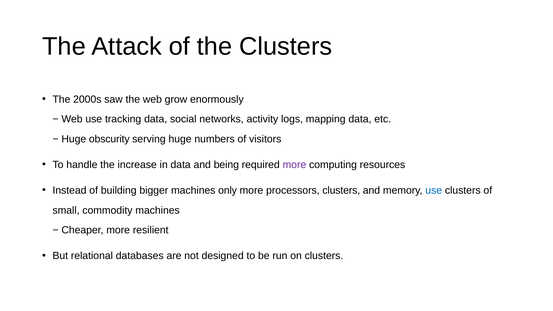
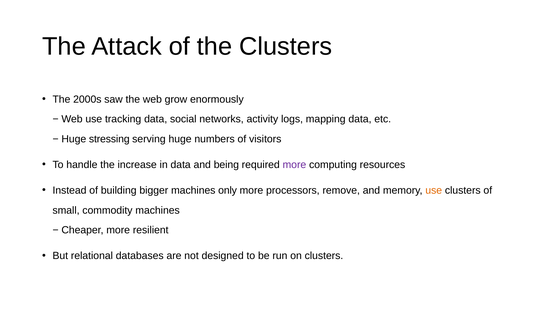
obscurity: obscurity -> stressing
processors clusters: clusters -> remove
use at (434, 190) colour: blue -> orange
